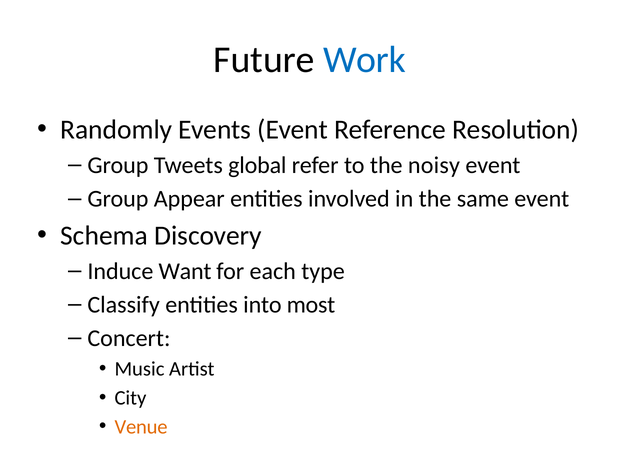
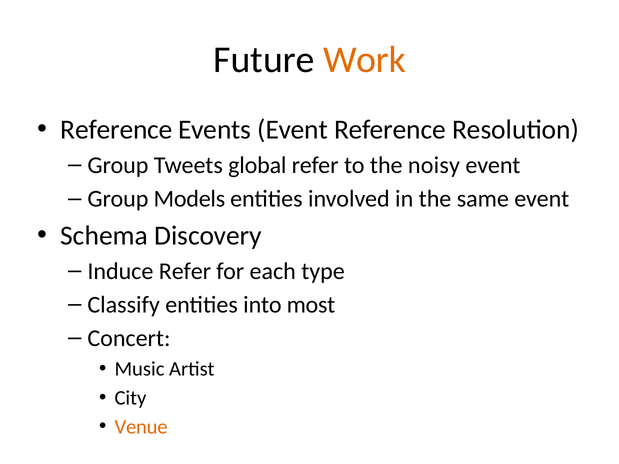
Work colour: blue -> orange
Randomly at (116, 130): Randomly -> Reference
Appear: Appear -> Models
Induce Want: Want -> Refer
